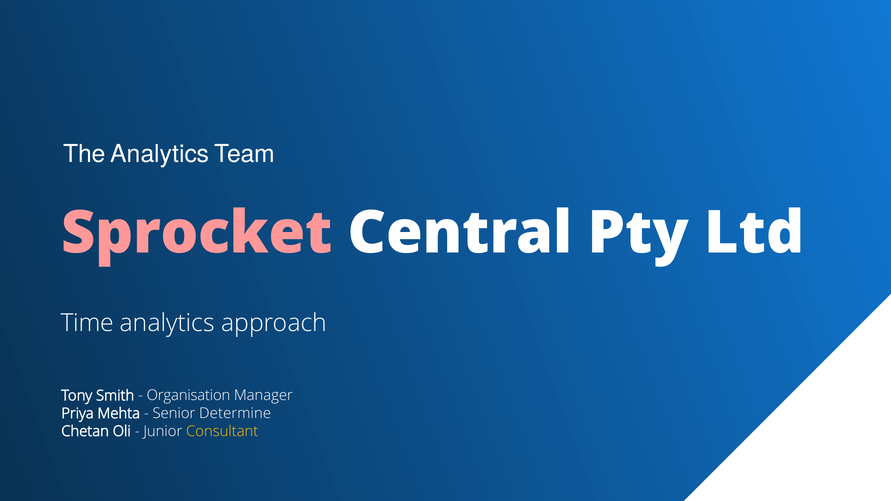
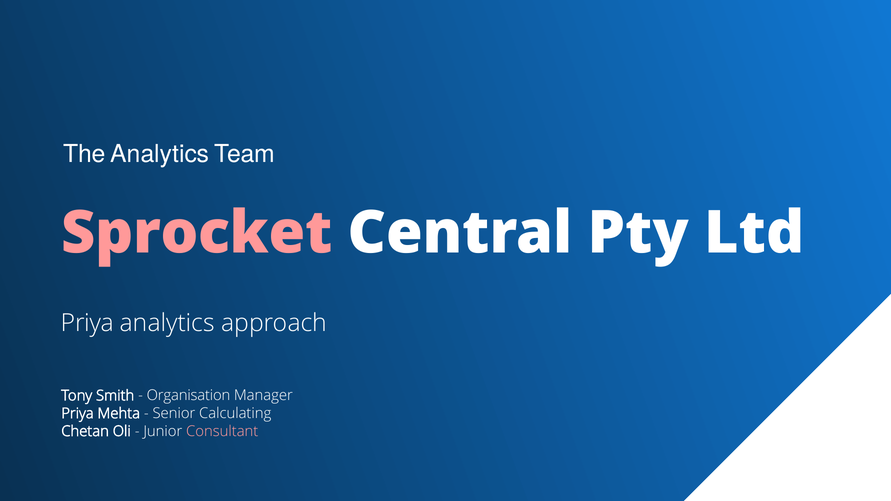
Time at (87, 323): Time -> Priya
Determine: Determine -> Calculating
Consultant colour: yellow -> pink
